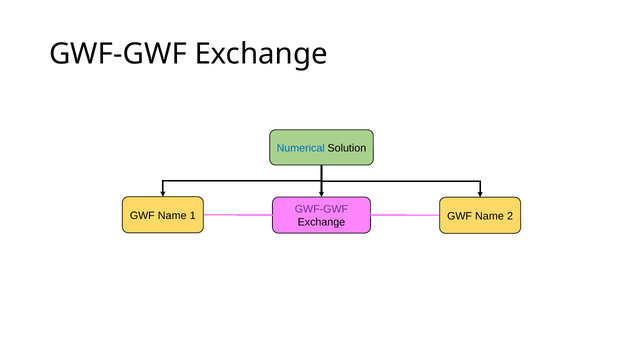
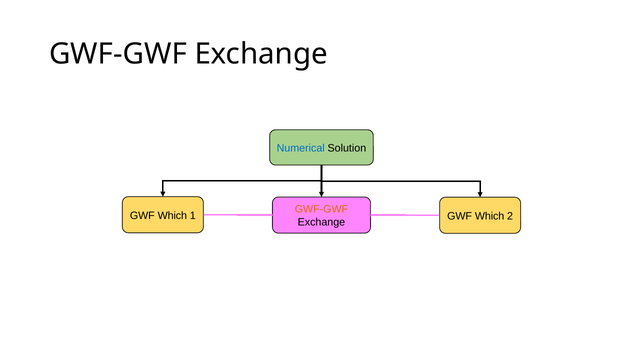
GWF-GWF at (321, 209) colour: purple -> orange
Name at (172, 215): Name -> Which
1 GWF Name: Name -> Which
